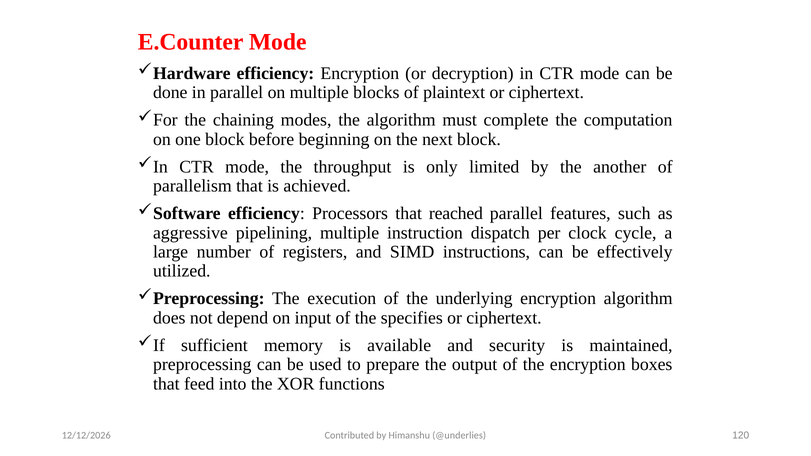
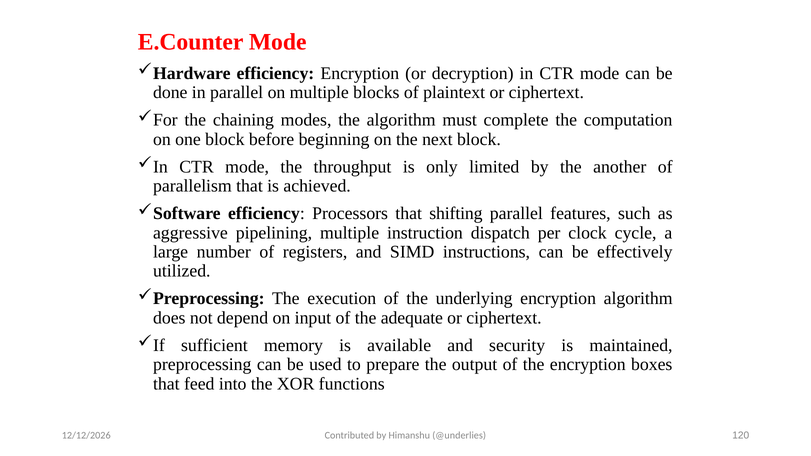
reached: reached -> shifting
specifies: specifies -> adequate
